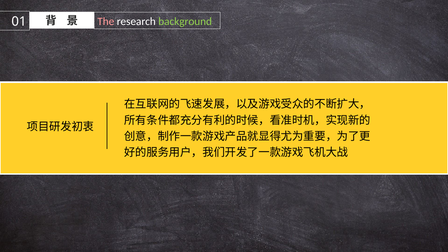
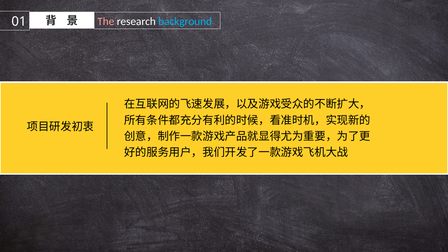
background colour: light green -> light blue
